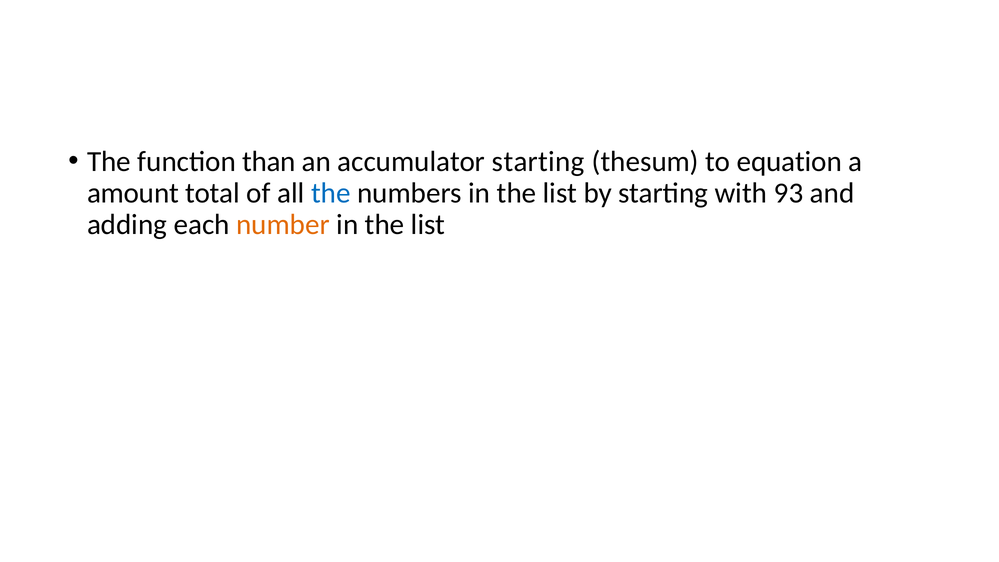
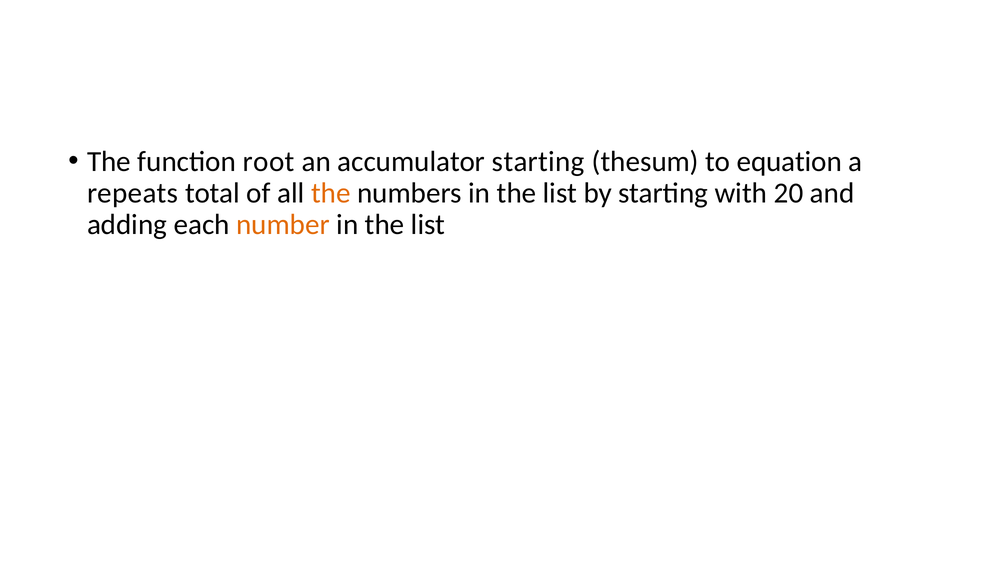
than: than -> root
amount: amount -> repeats
the at (331, 193) colour: blue -> orange
93: 93 -> 20
